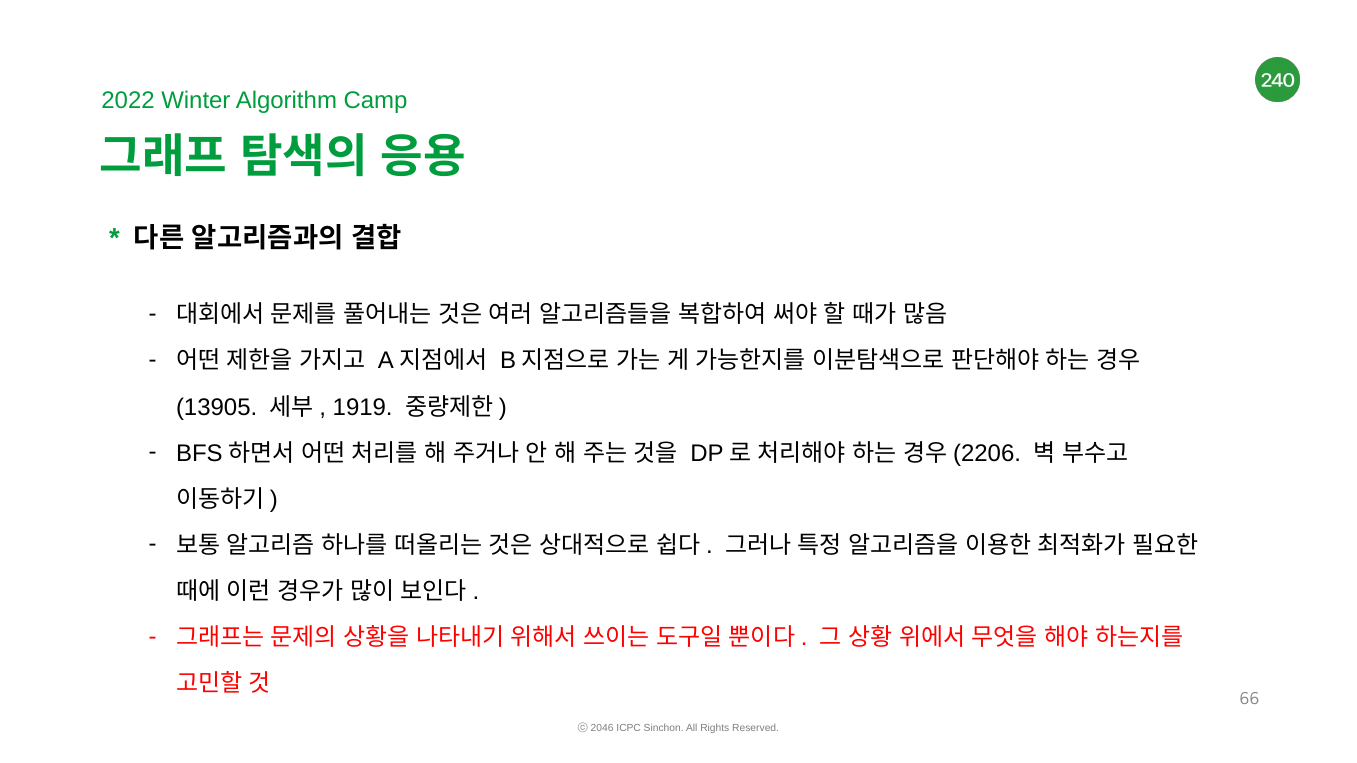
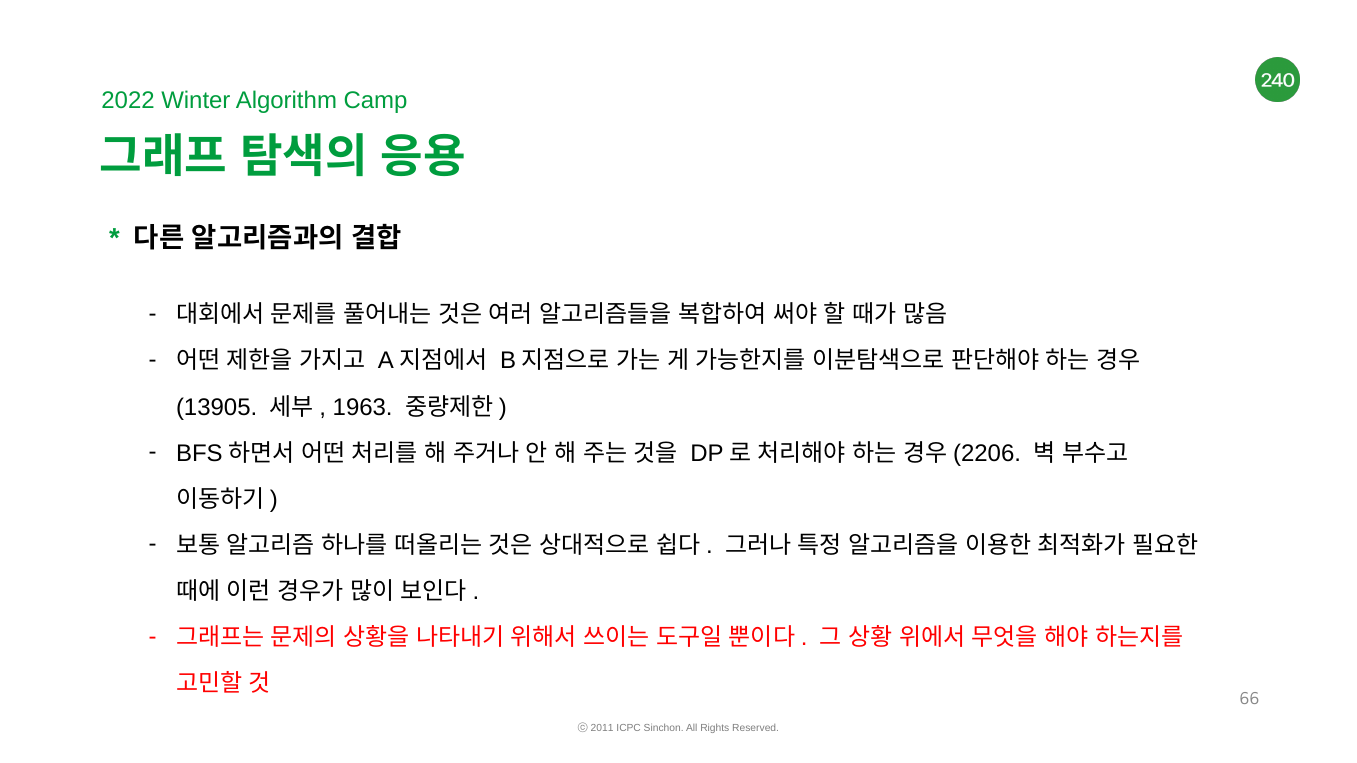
1919: 1919 -> 1963
2046: 2046 -> 2011
